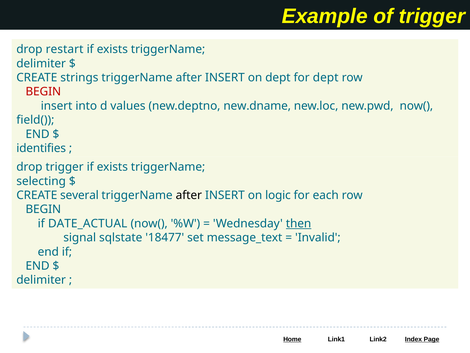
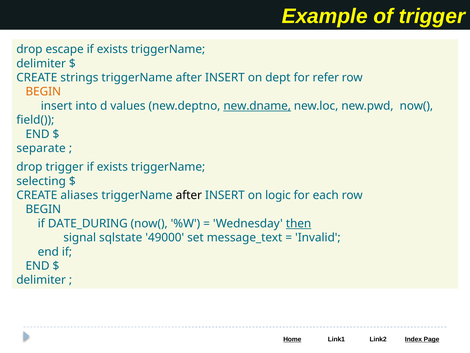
restart: restart -> escape
for dept: dept -> refer
BEGIN at (43, 92) colour: red -> orange
new.dname underline: none -> present
identifies: identifies -> separate
several: several -> aliases
DATE_ACTUAL: DATE_ACTUAL -> DATE_DURING
18477: 18477 -> 49000
